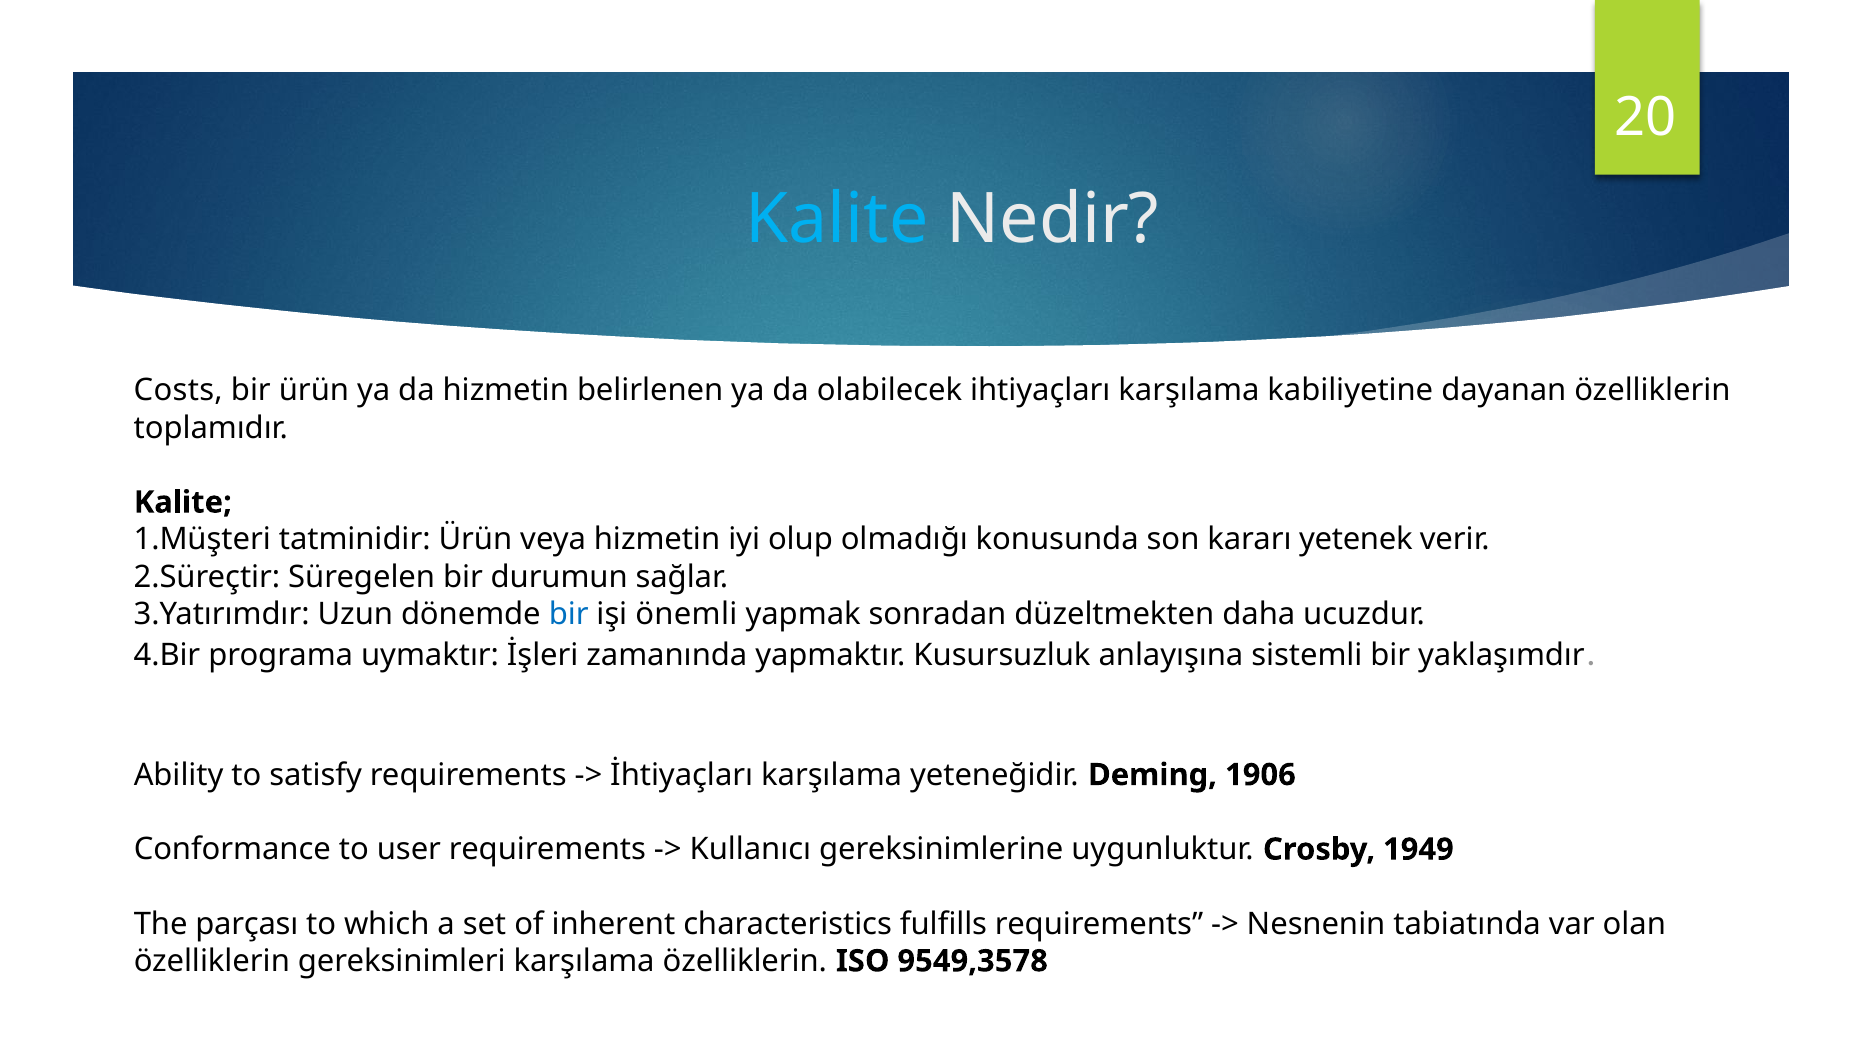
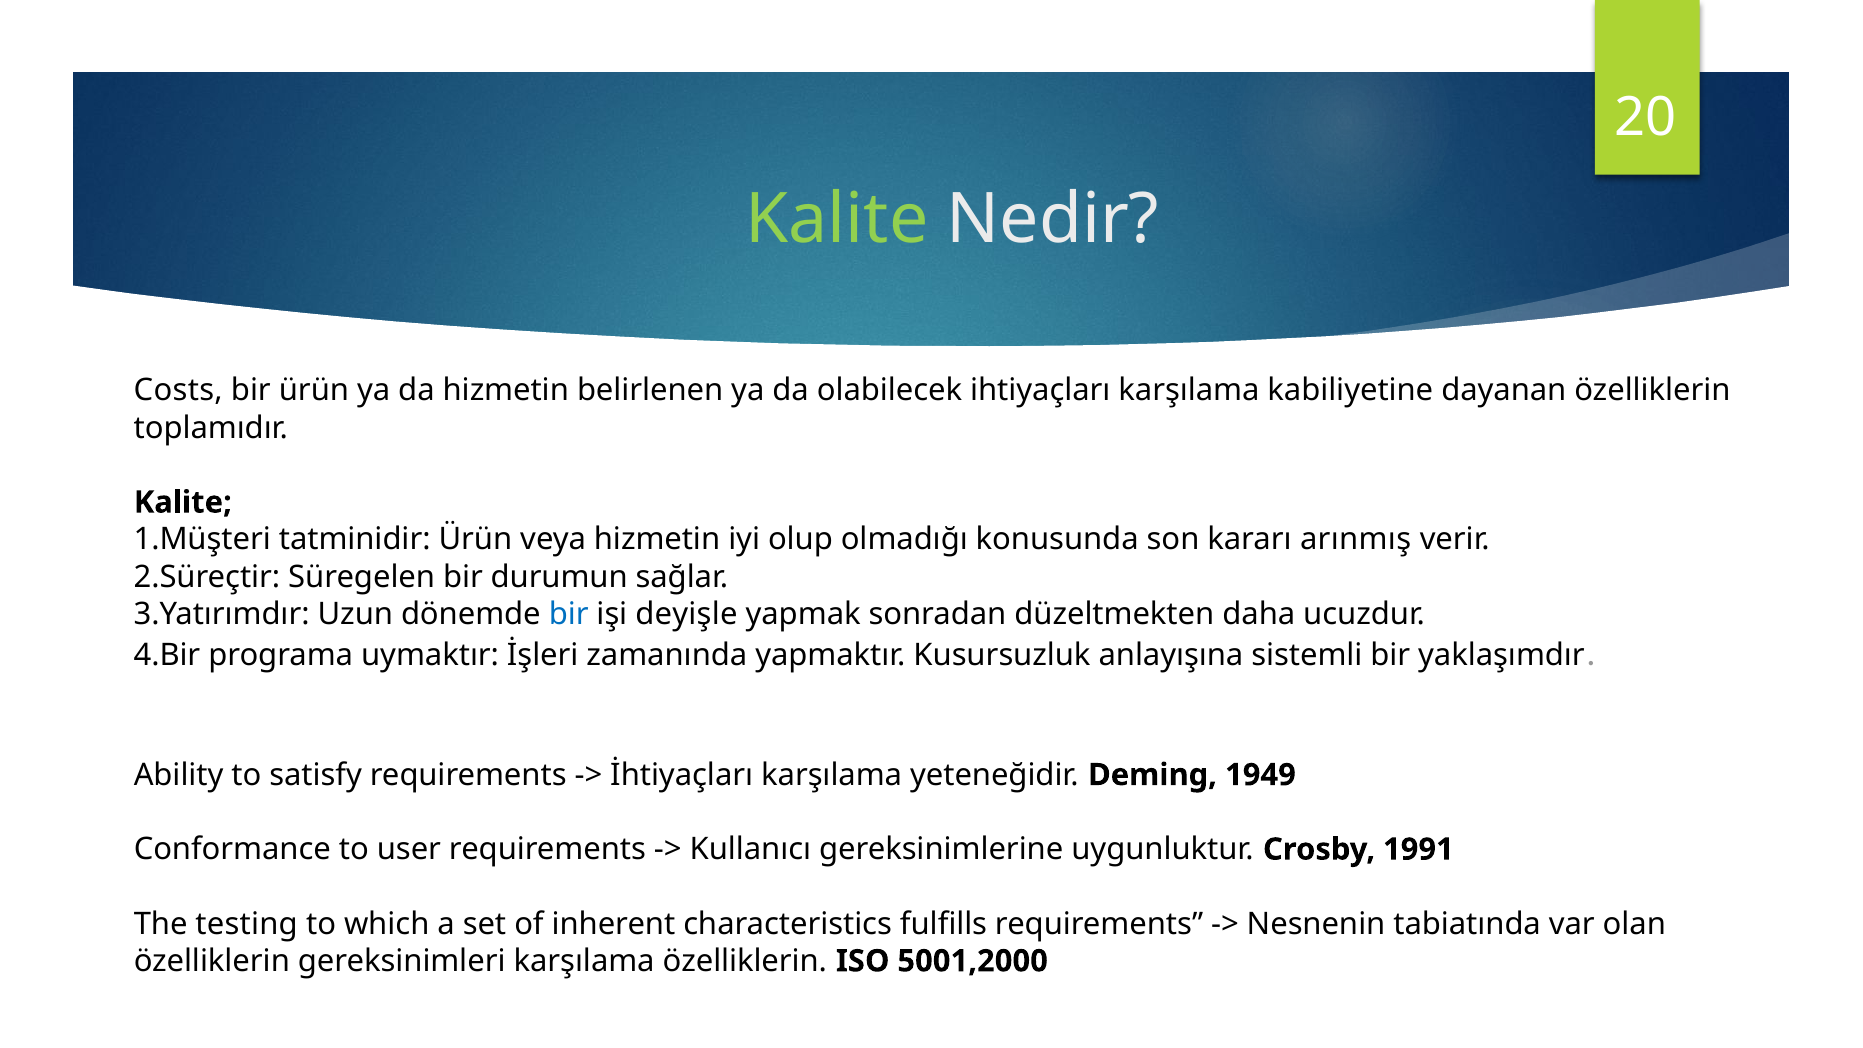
Kalite at (837, 219) colour: light blue -> light green
yetenek: yetenek -> arınmış
önemli: önemli -> deyişle
1906: 1906 -> 1949
1949: 1949 -> 1991
parçası: parçası -> testing
9549,3578: 9549,3578 -> 5001,2000
